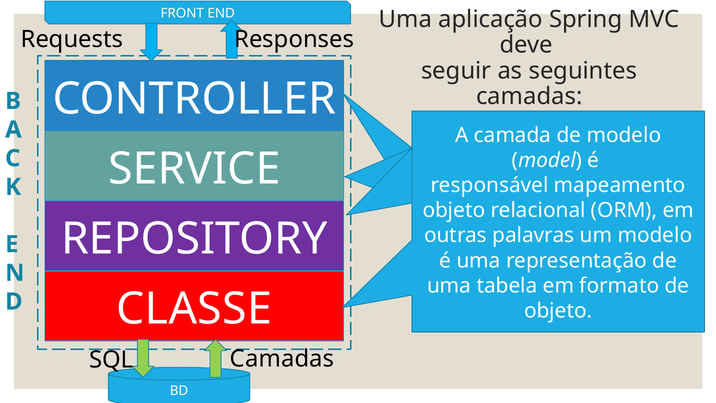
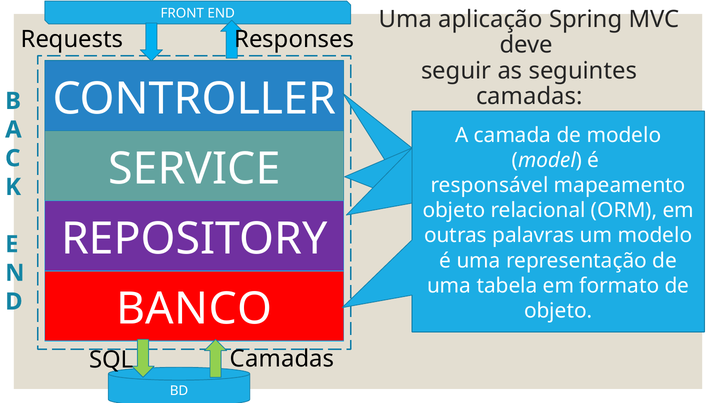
CLASSE at (194, 309): CLASSE -> BANCO
